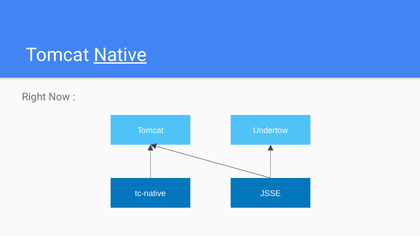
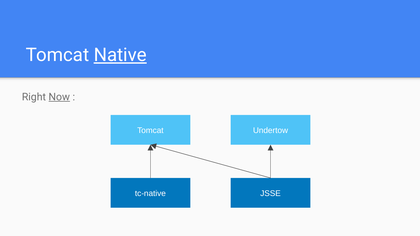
Now underline: none -> present
